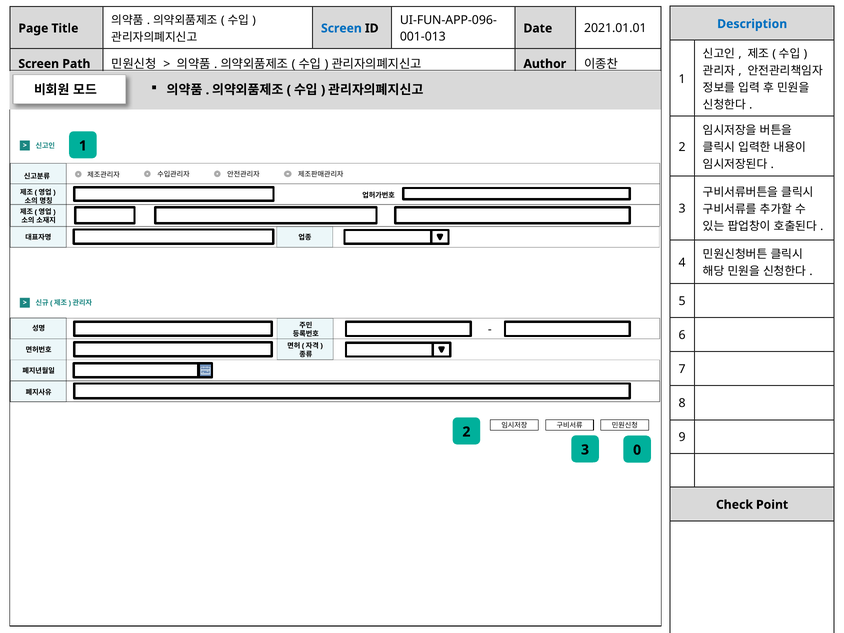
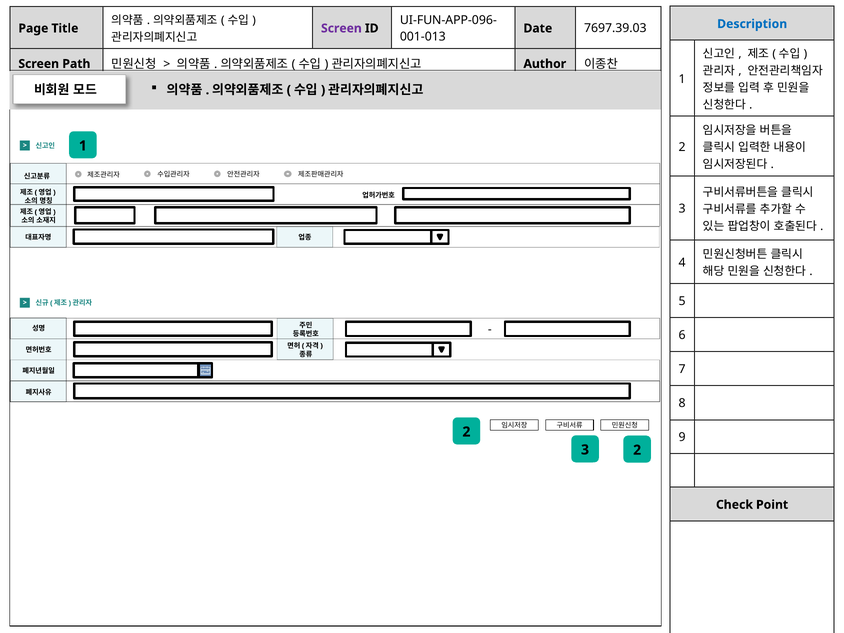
2021.01.01: 2021.01.01 -> 7697.39.03
Screen at (341, 28) colour: blue -> purple
3 0: 0 -> 2
